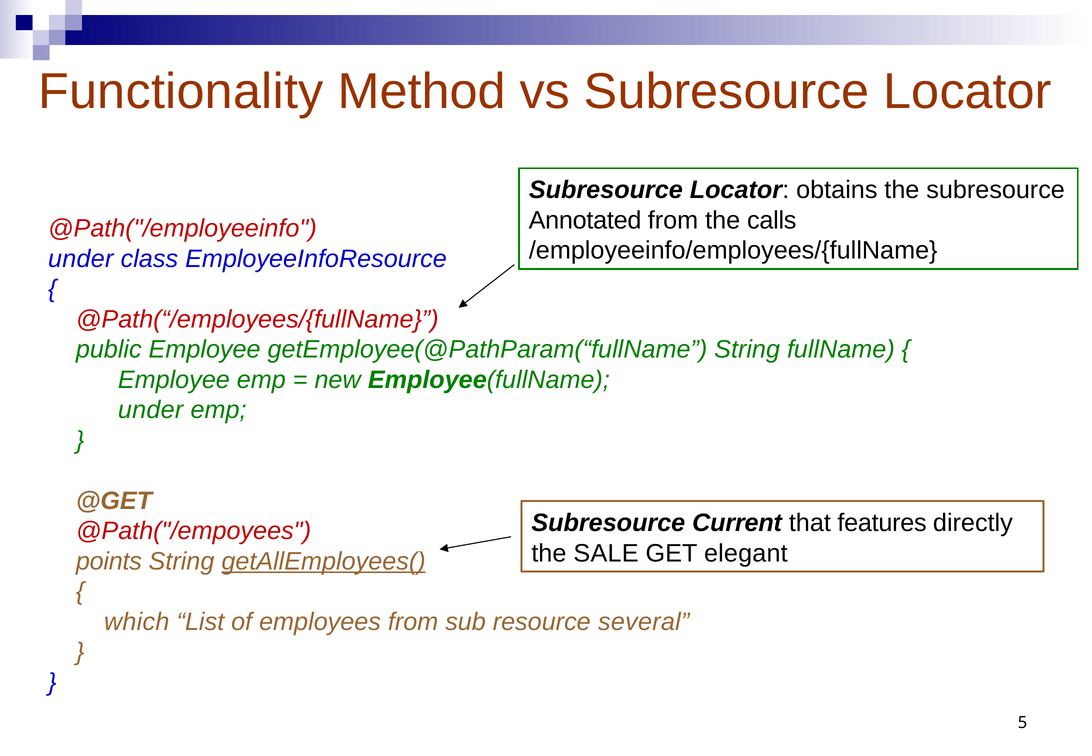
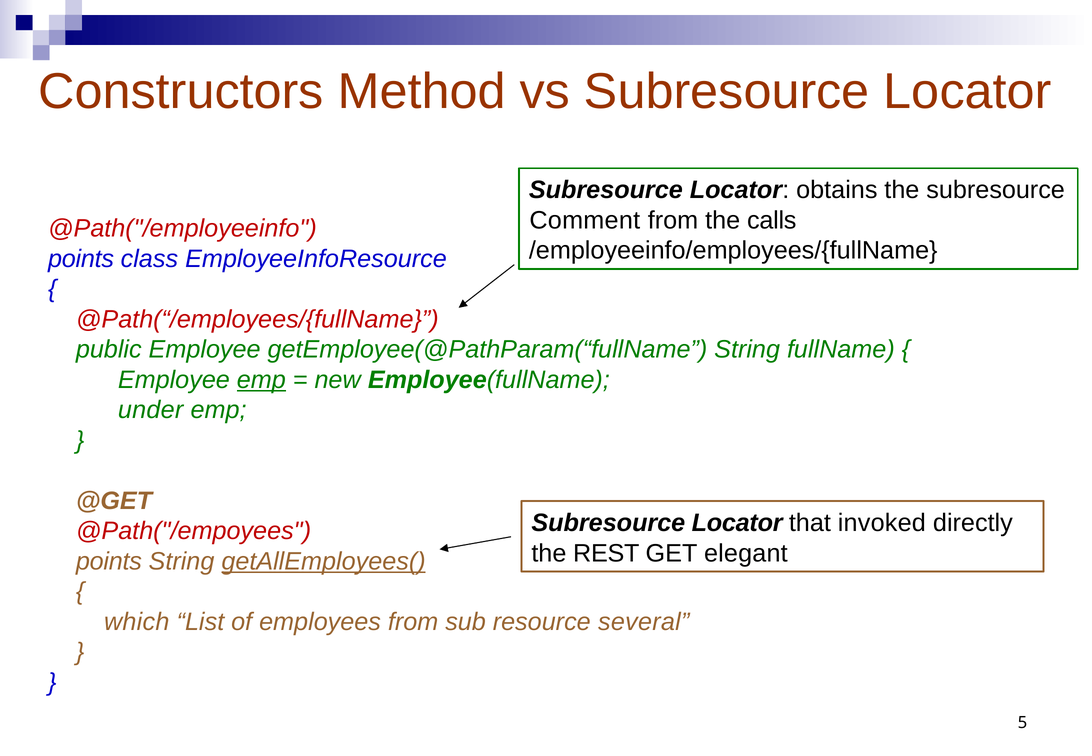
Functionality: Functionality -> Constructors
Annotated: Annotated -> Comment
under at (81, 259): under -> points
emp at (261, 380) underline: none -> present
Current at (737, 523): Current -> Locator
features: features -> invoked
SALE: SALE -> REST
